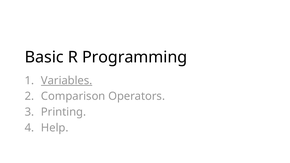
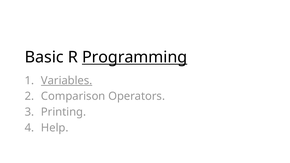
Programming underline: none -> present
